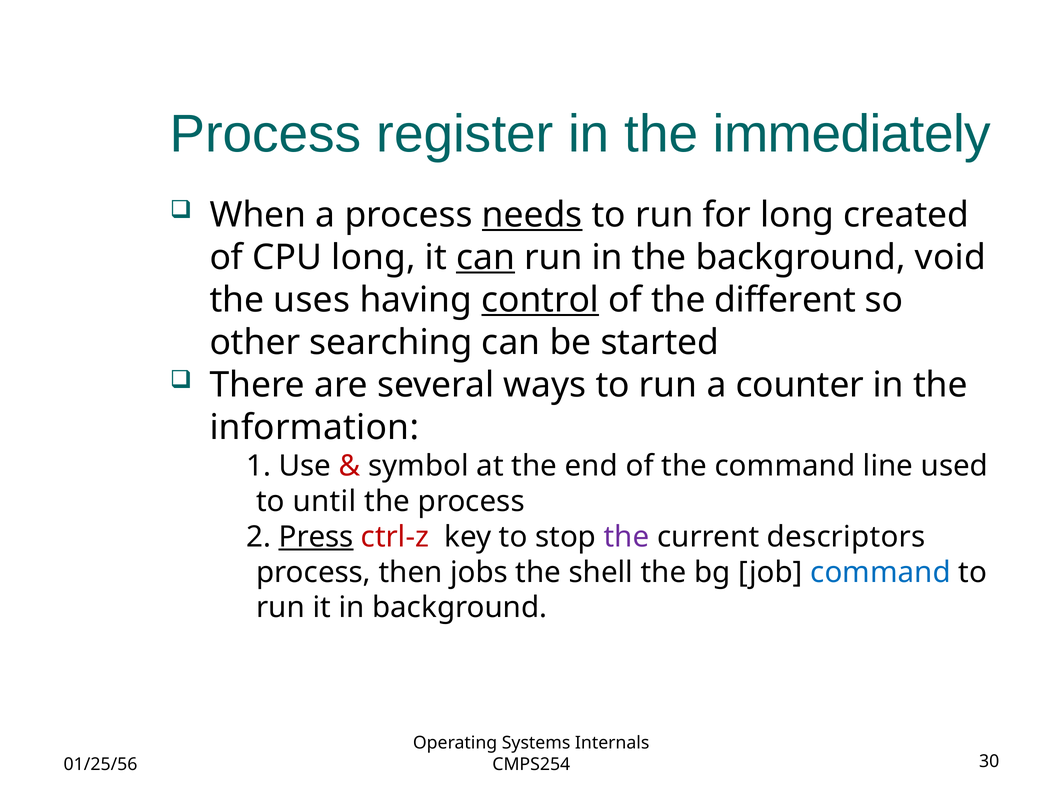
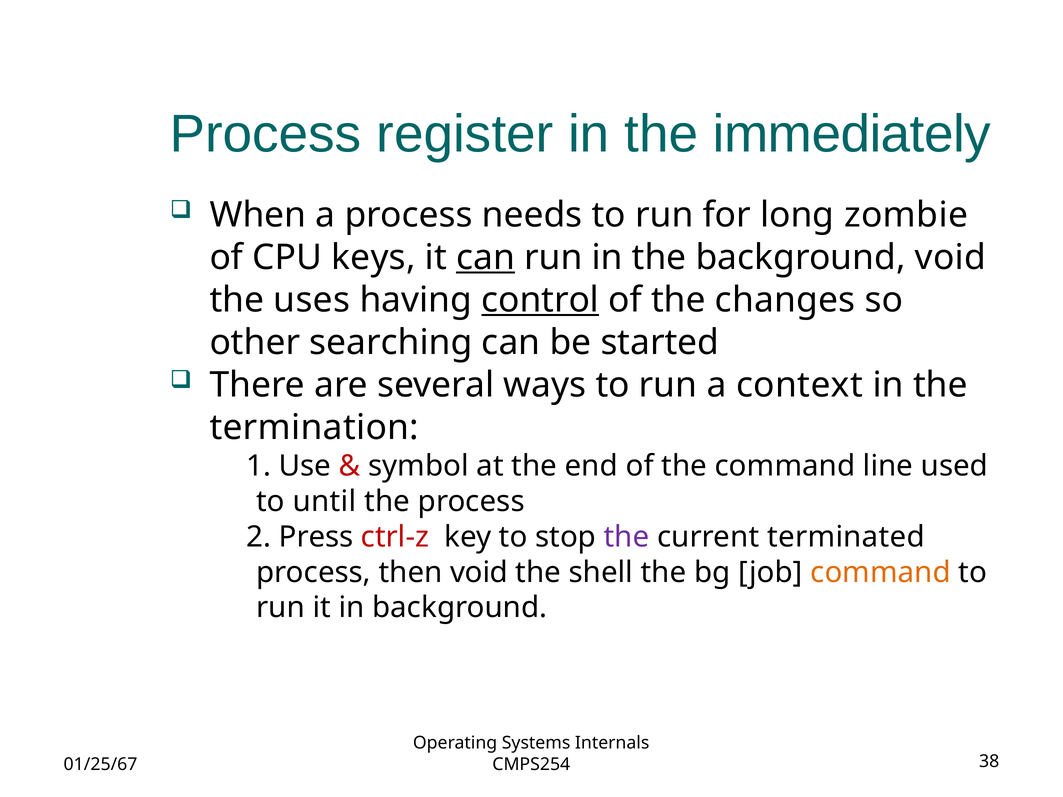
needs underline: present -> none
created: created -> zombie
CPU long: long -> keys
different: different -> changes
counter: counter -> context
information: information -> termination
Press underline: present -> none
descriptors: descriptors -> terminated
then jobs: jobs -> void
command at (881, 572) colour: blue -> orange
01/25/56: 01/25/56 -> 01/25/67
30: 30 -> 38
